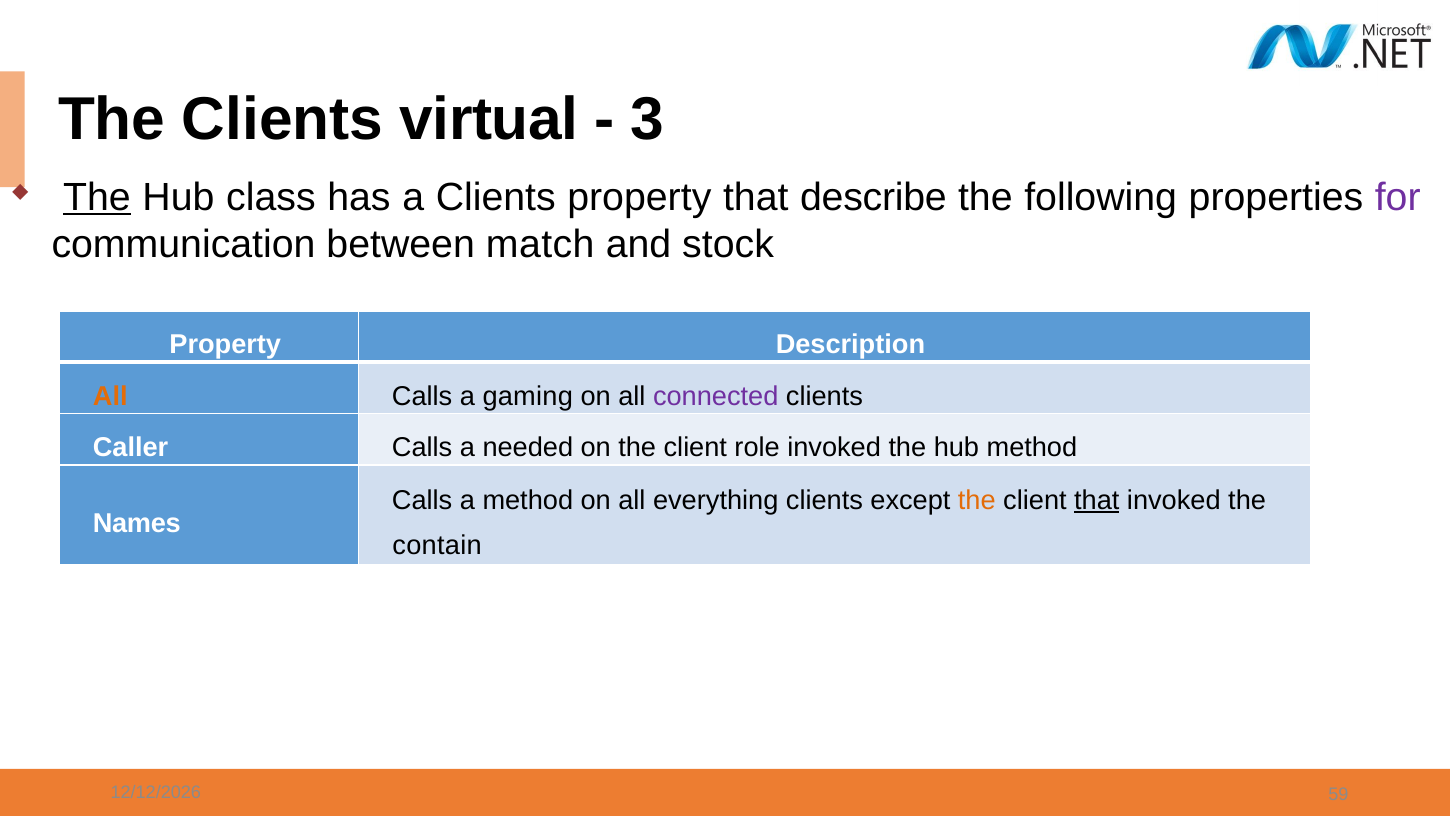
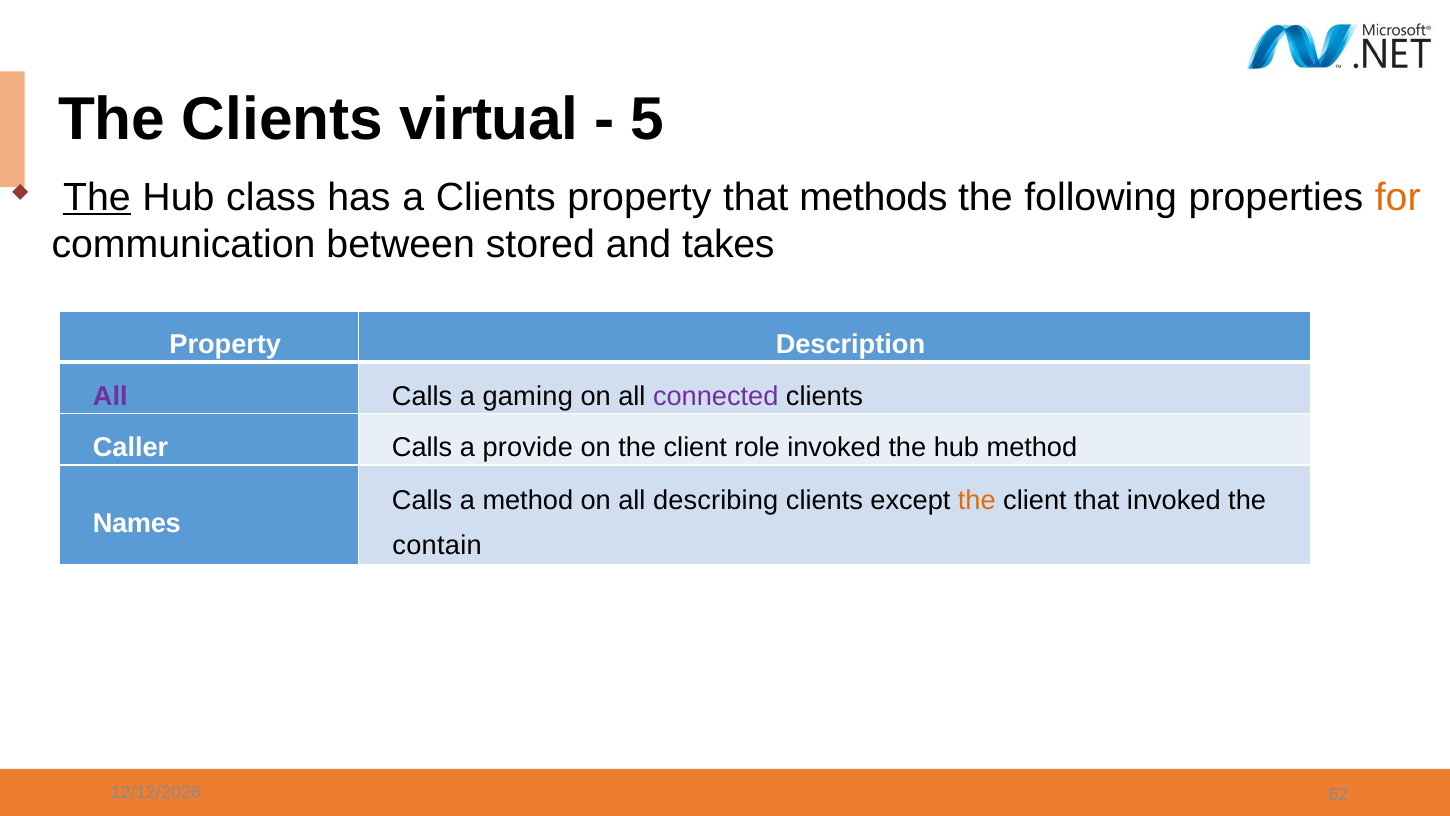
3: 3 -> 5
describe: describe -> methods
for colour: purple -> orange
match: match -> stored
stock: stock -> takes
All at (110, 396) colour: orange -> purple
needed: needed -> provide
everything: everything -> describing
that at (1097, 500) underline: present -> none
59: 59 -> 62
